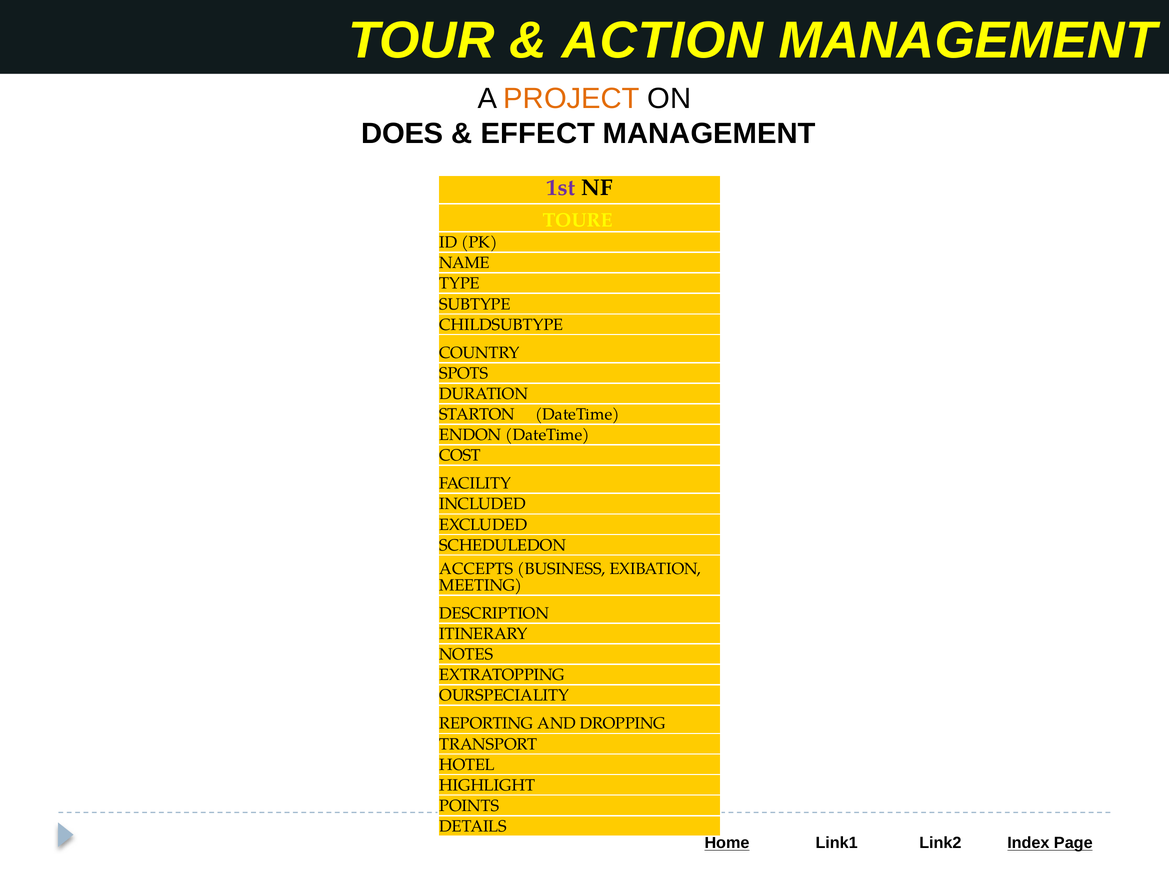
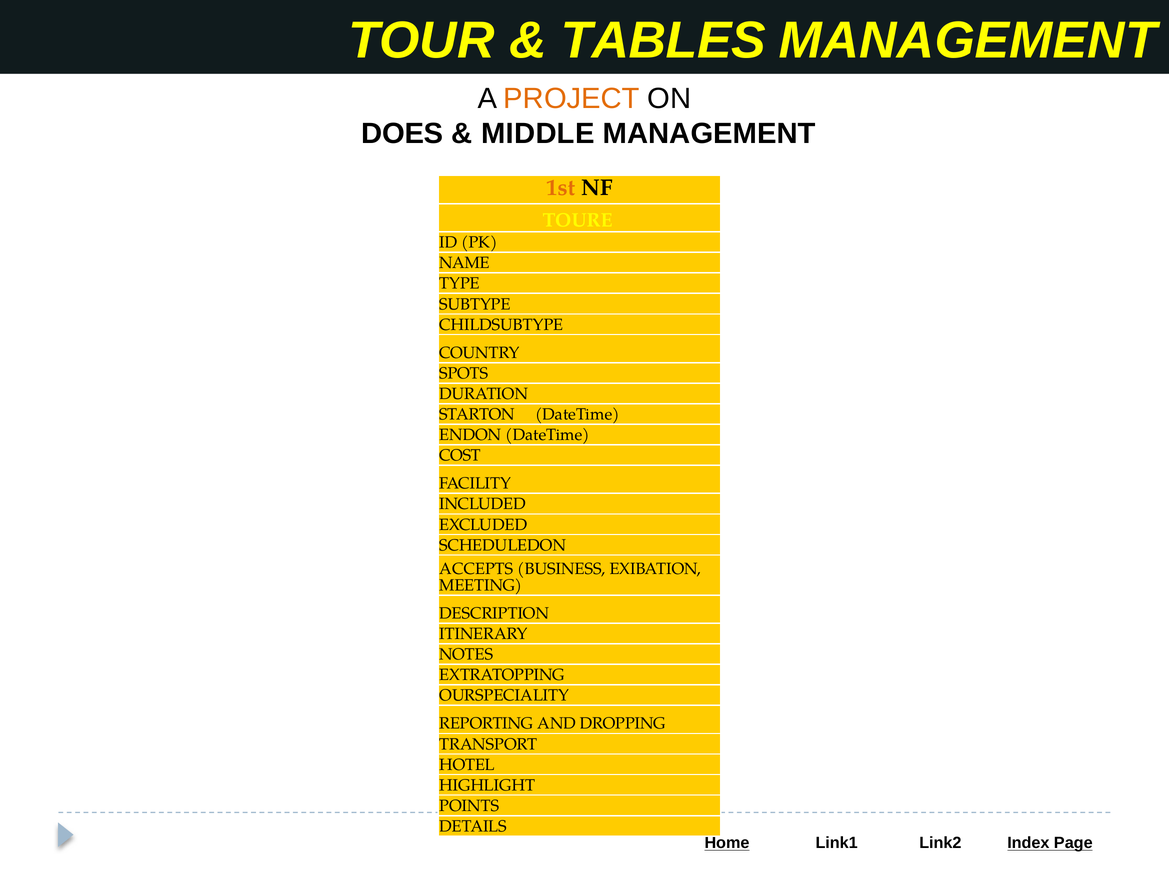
ACTION: ACTION -> TABLES
EFFECT: EFFECT -> MIDDLE
1st colour: purple -> orange
